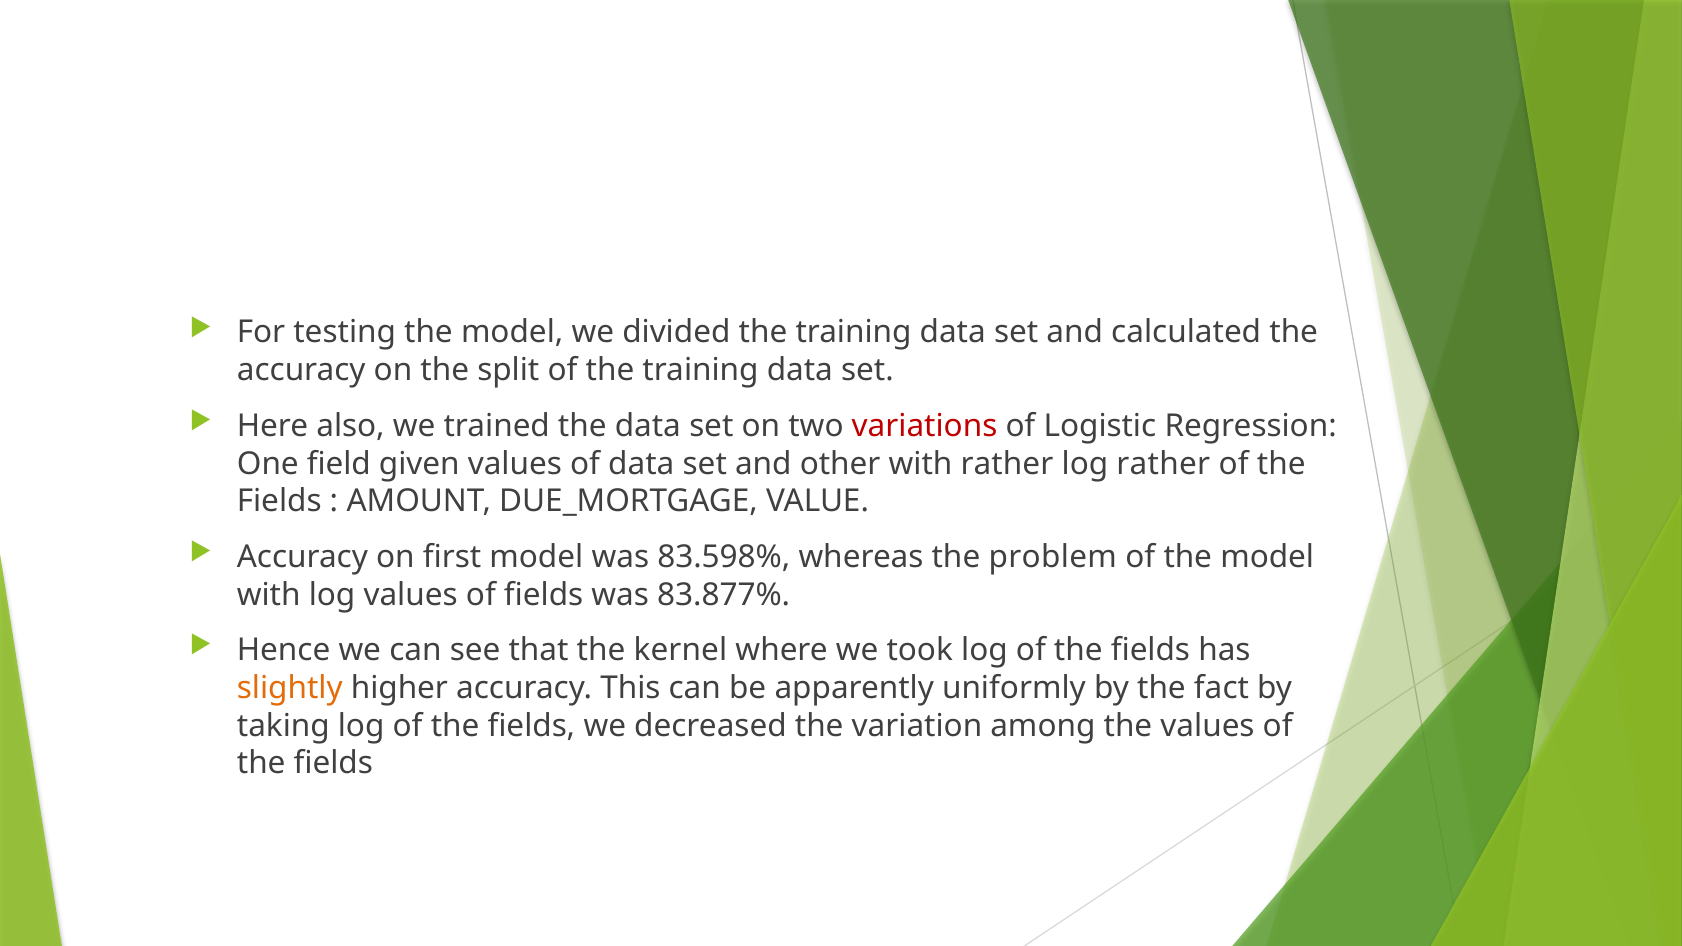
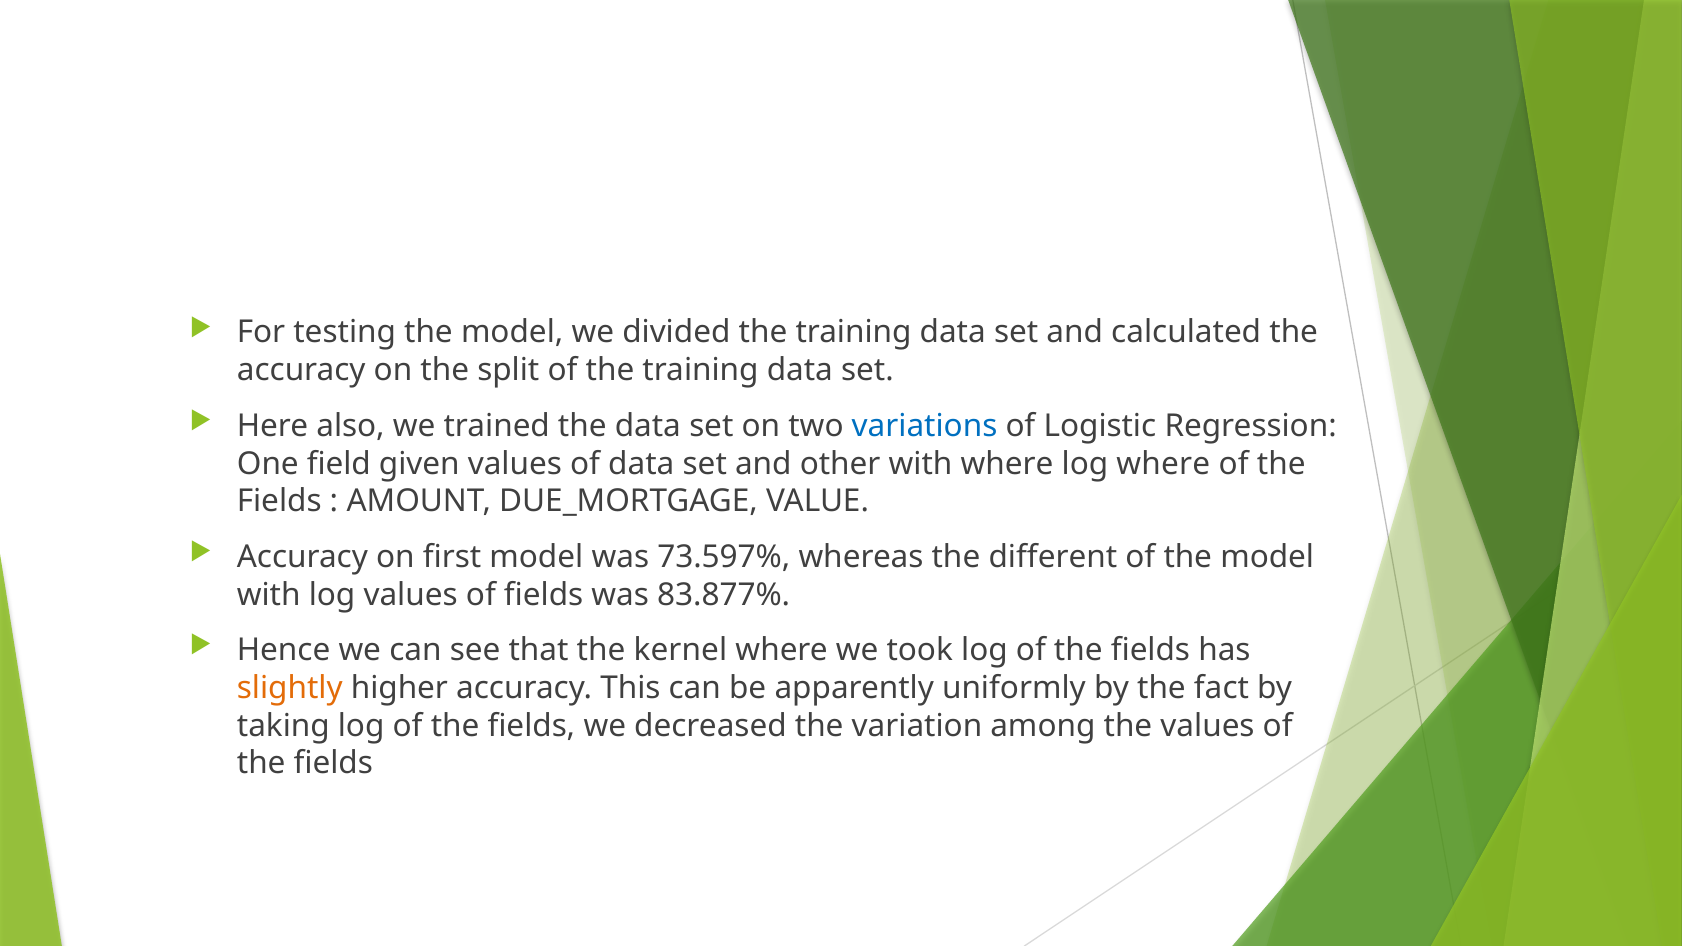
variations colour: red -> blue
with rather: rather -> where
log rather: rather -> where
83.598%: 83.598% -> 73.597%
problem: problem -> different
